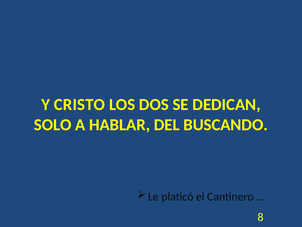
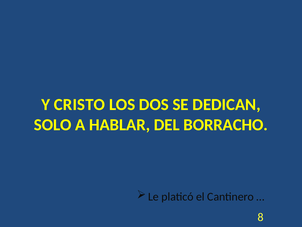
BUSCANDO: BUSCANDO -> BORRACHO
